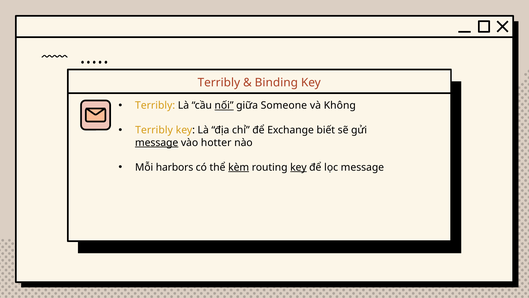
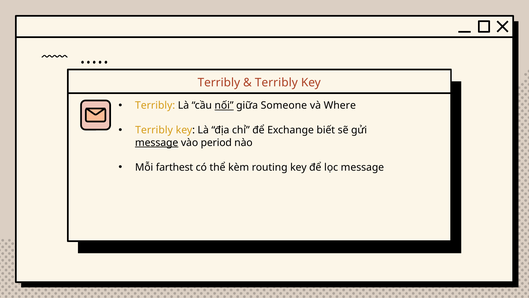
Binding at (276, 83): Binding -> Terribly
Không: Không -> Where
hotter: hotter -> period
harbors: harbors -> farthest
kèm underline: present -> none
key at (298, 167) underline: present -> none
